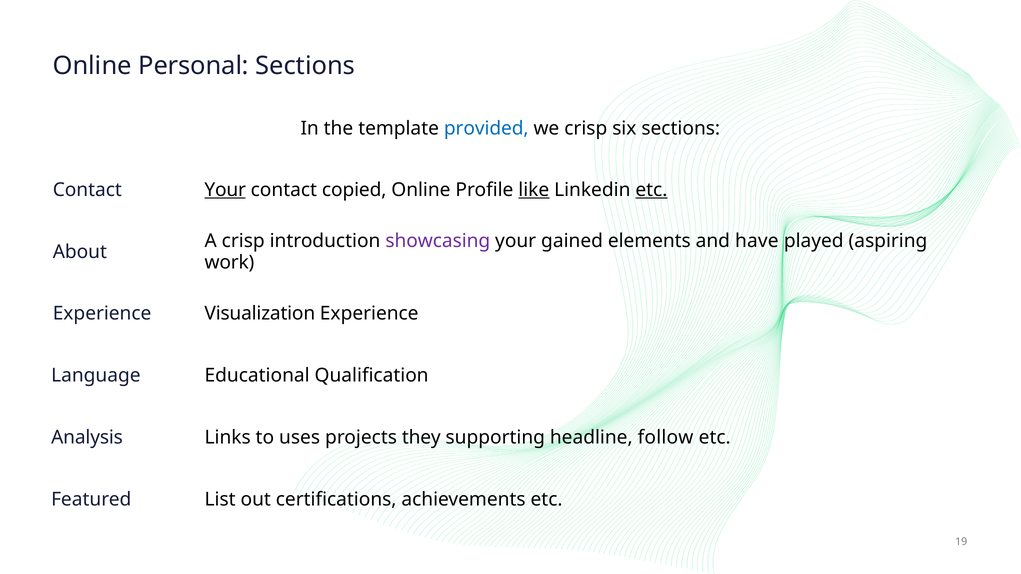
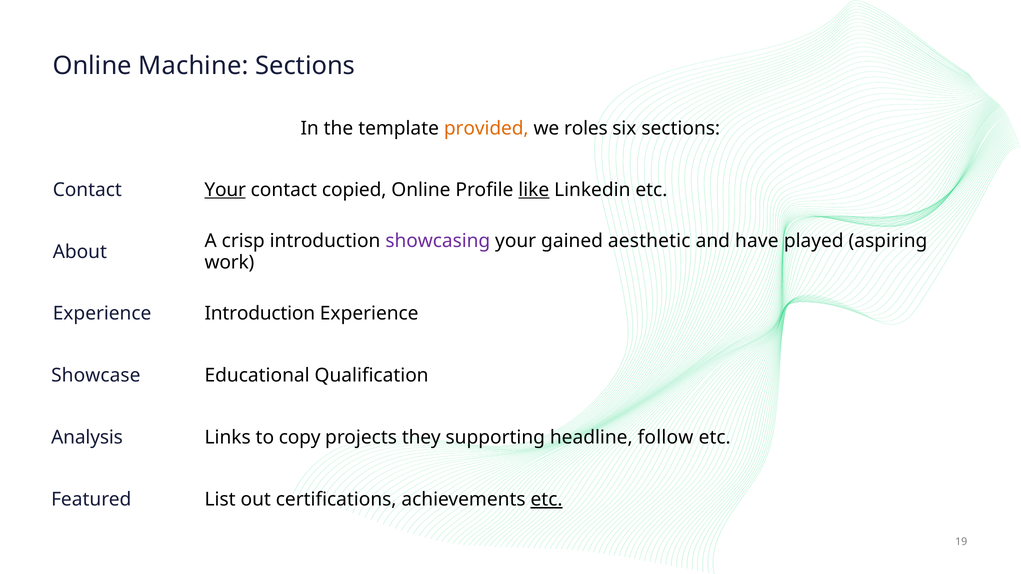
Personal: Personal -> Machine
provided colour: blue -> orange
we crisp: crisp -> roles
etc at (651, 190) underline: present -> none
elements: elements -> aesthetic
Experience Visualization: Visualization -> Introduction
Language: Language -> Showcase
uses: uses -> copy
etc at (547, 500) underline: none -> present
